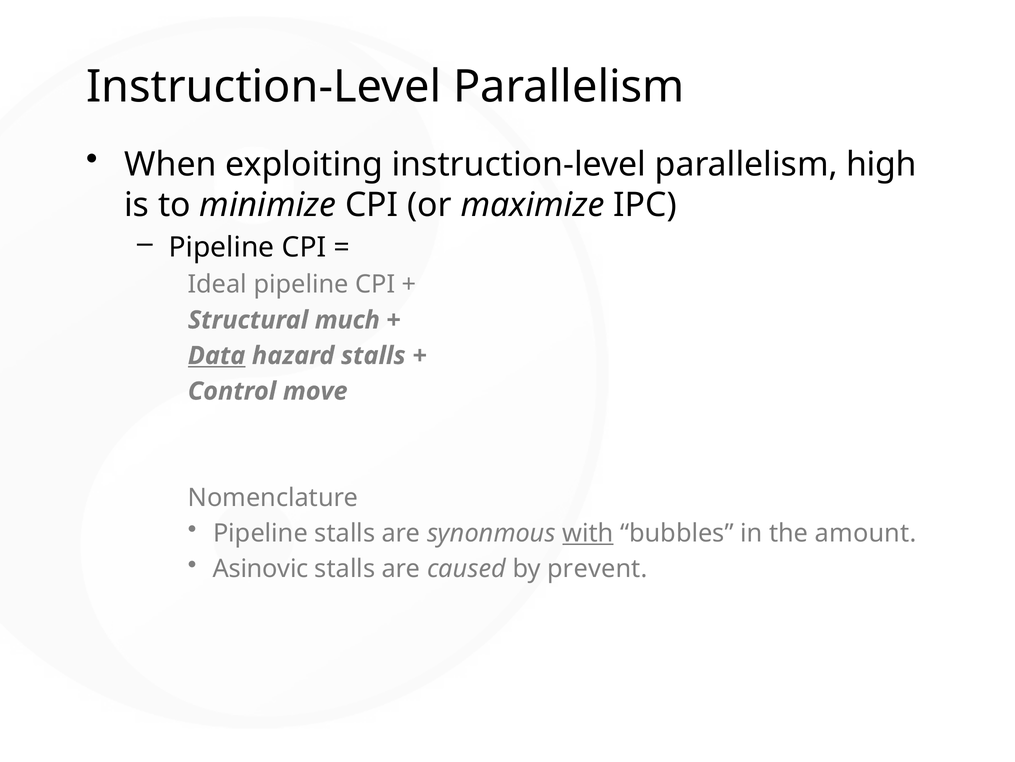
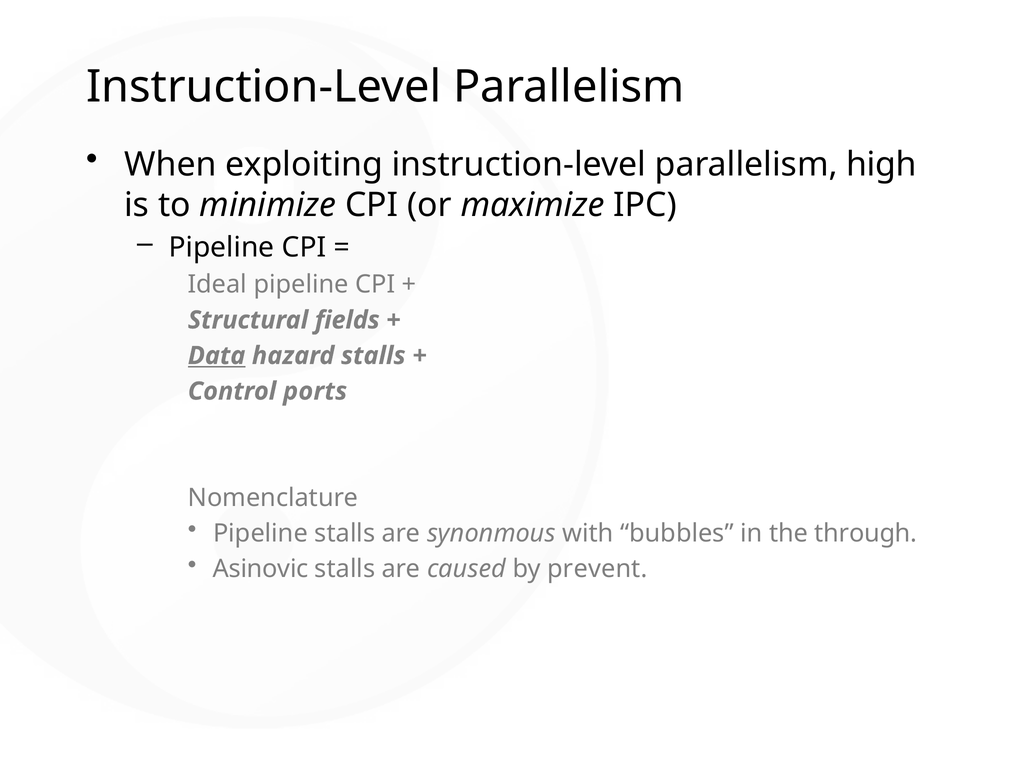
much: much -> fields
move: move -> ports
with underline: present -> none
amount: amount -> through
